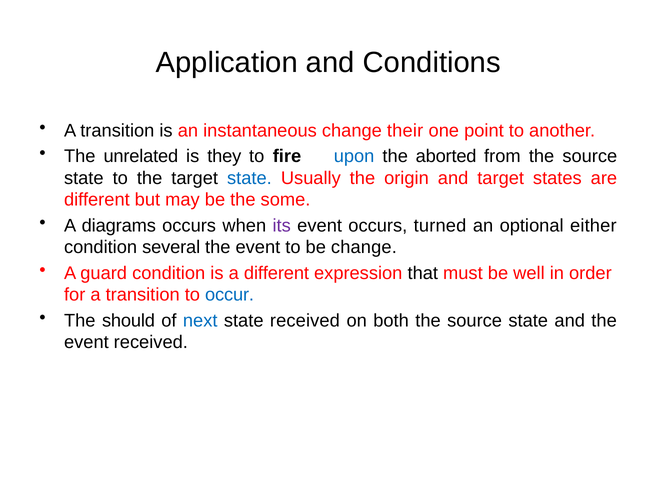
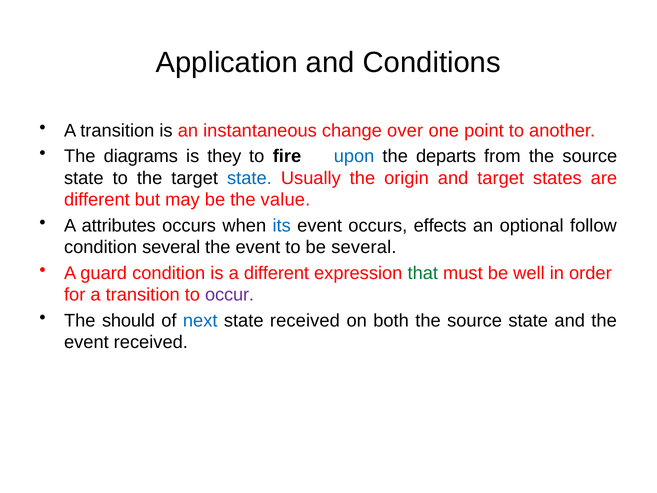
their: their -> over
unrelated: unrelated -> diagrams
aborted: aborted -> departs
some: some -> value
diagrams: diagrams -> attributes
its colour: purple -> blue
turned: turned -> effects
either: either -> follow
be change: change -> several
that colour: black -> green
occur colour: blue -> purple
